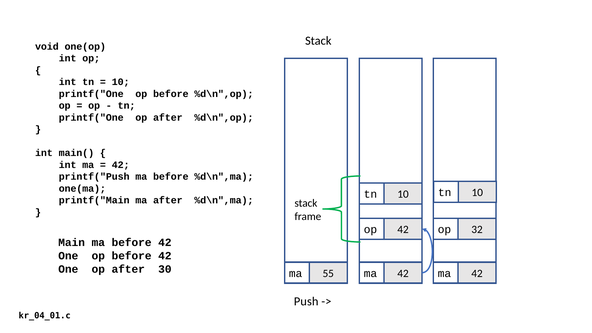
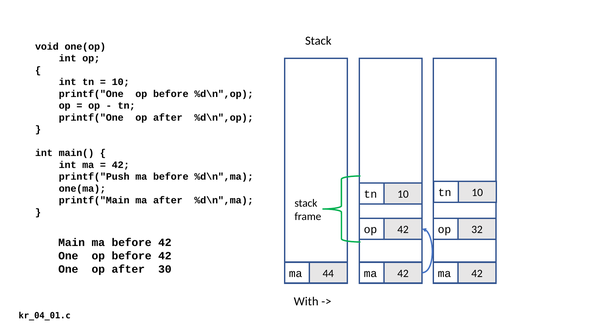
55: 55 -> 44
Push: Push -> With
